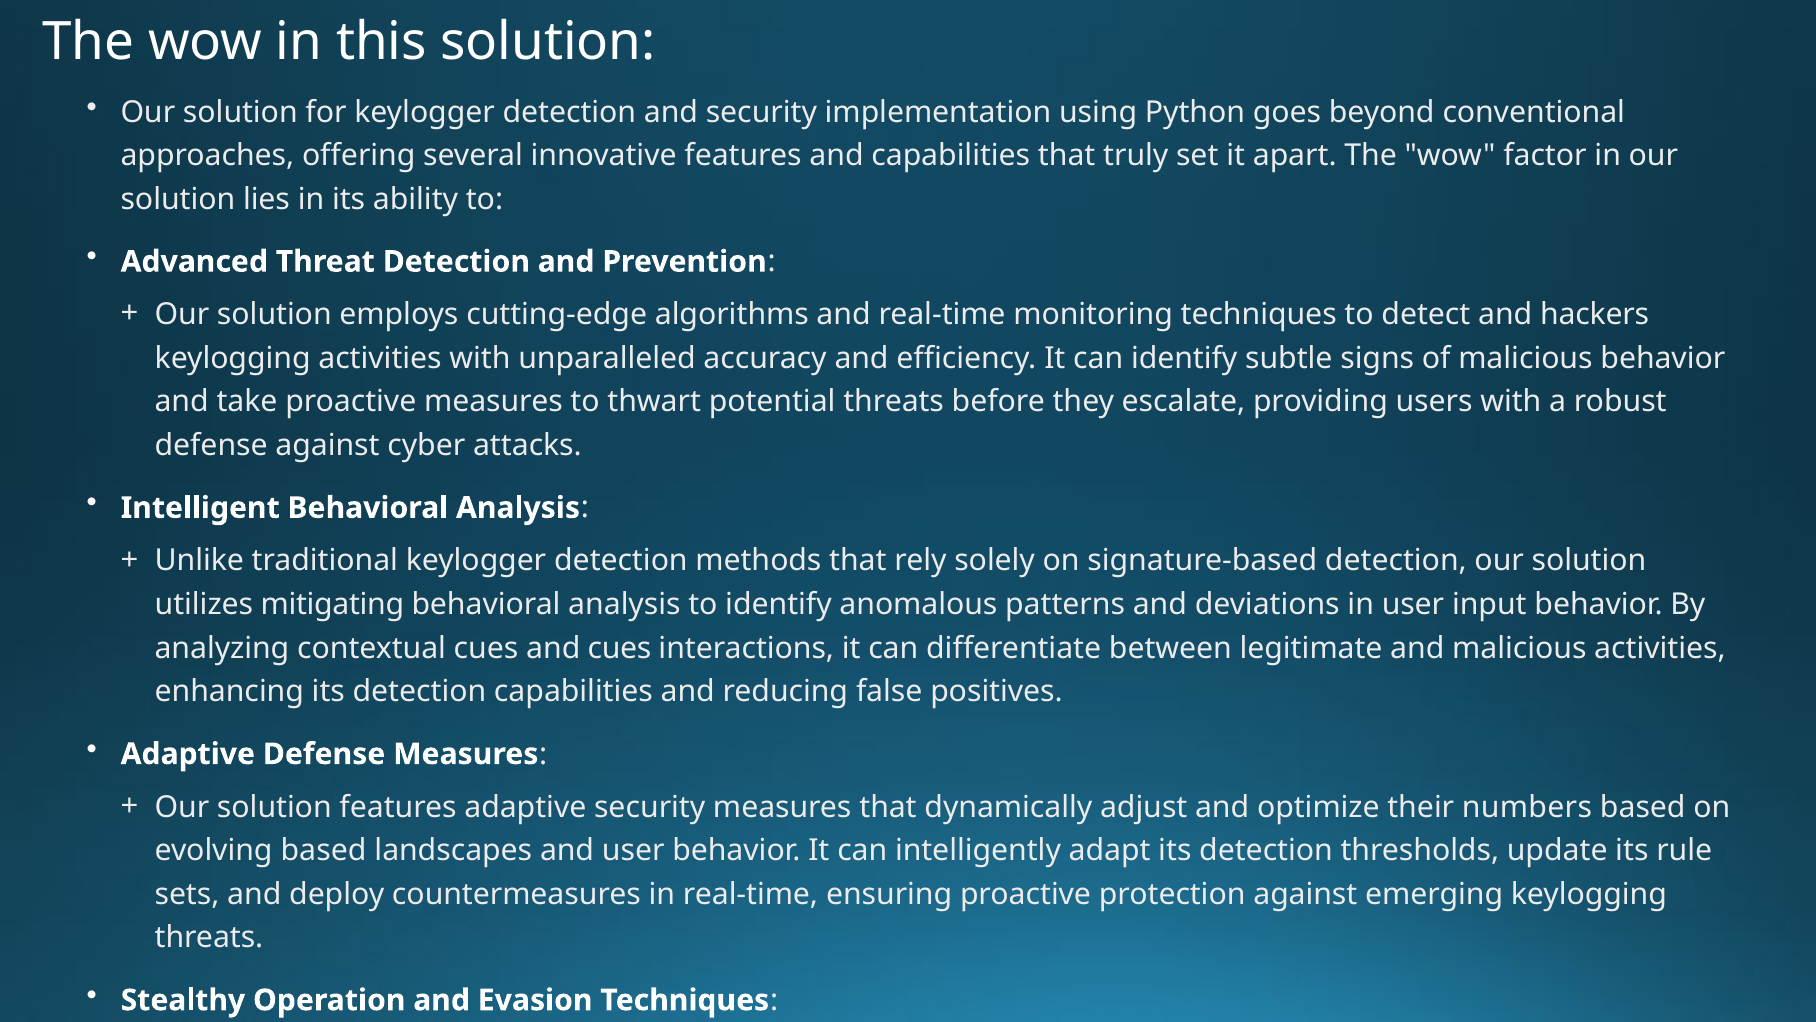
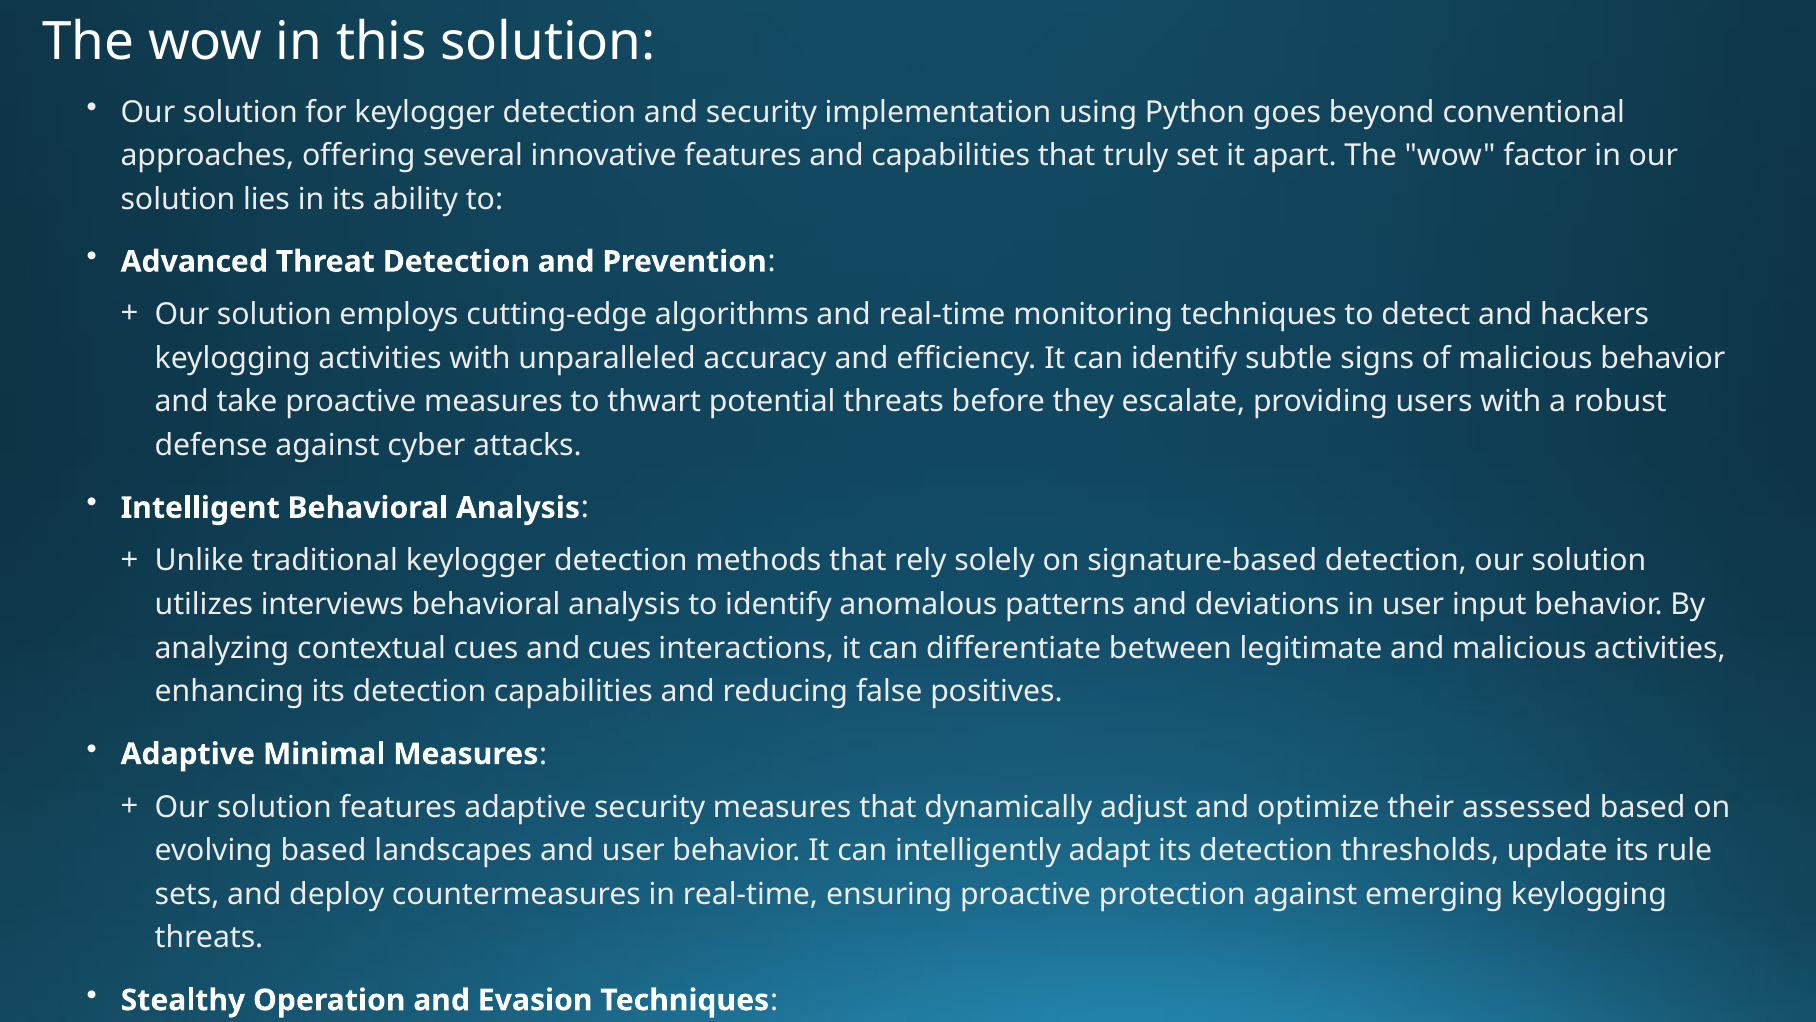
mitigating: mitigating -> interviews
Adaptive Defense: Defense -> Minimal
numbers: numbers -> assessed
